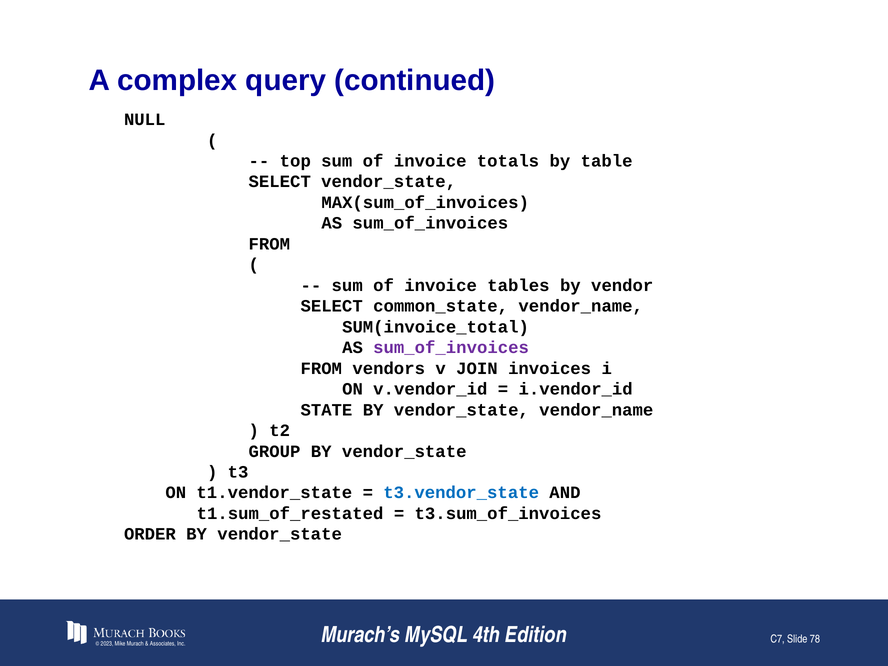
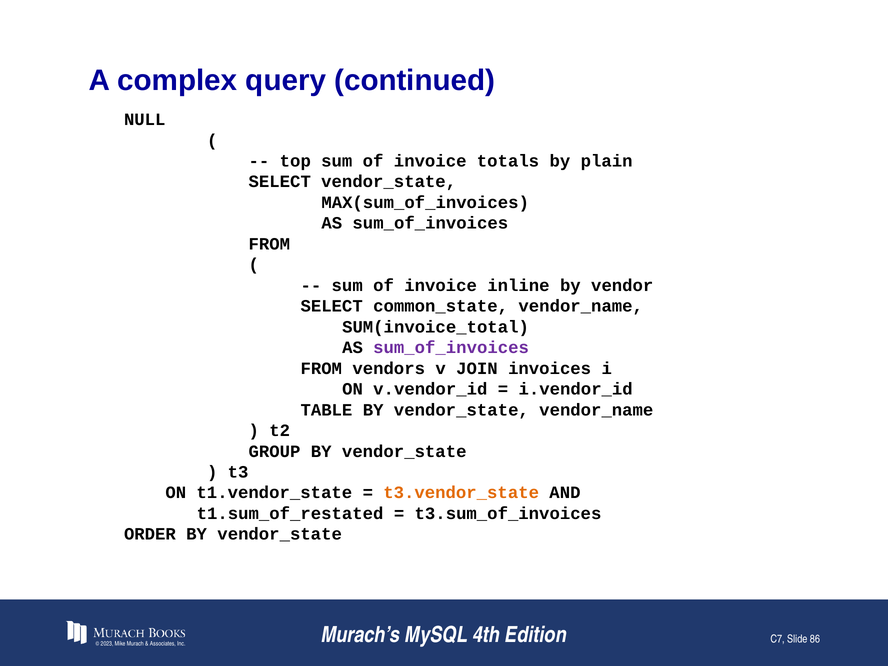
table: table -> plain
tables: tables -> inline
STATE: STATE -> TABLE
t3.vendor_state colour: blue -> orange
78: 78 -> 86
